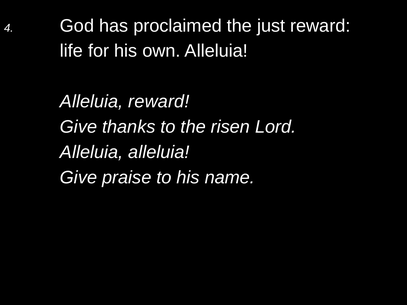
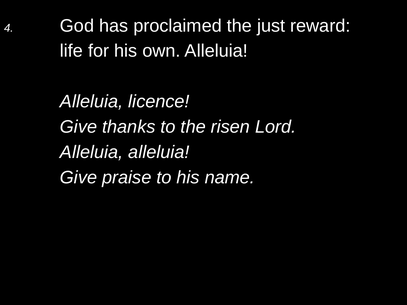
Alleluia reward: reward -> licence
